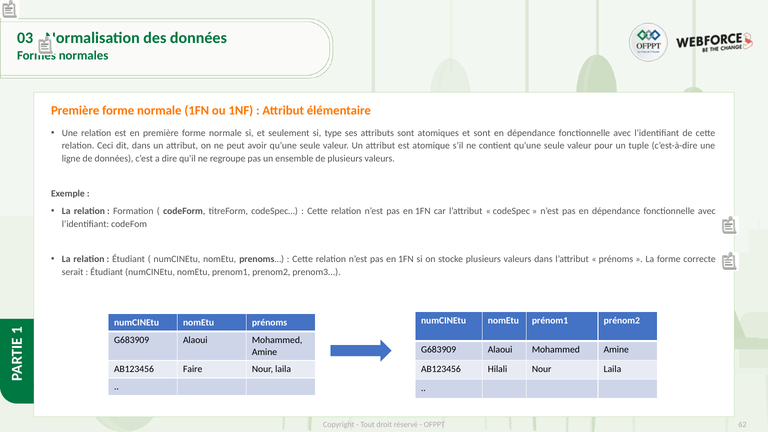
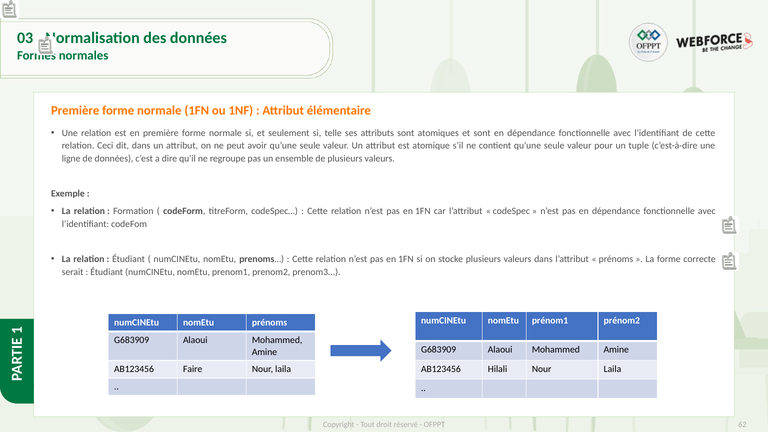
type: type -> telle
